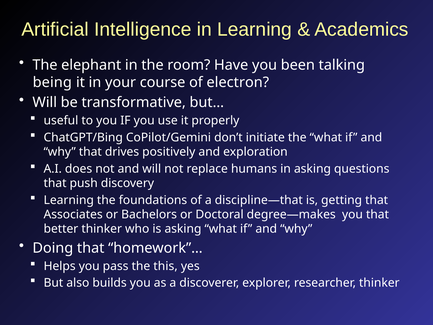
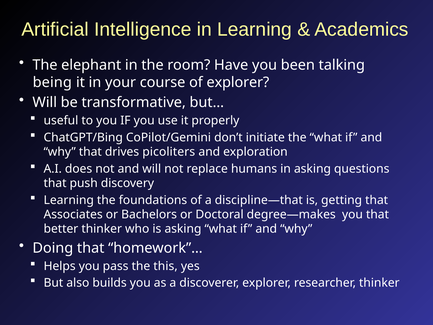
of electron: electron -> explorer
positively: positively -> picoliters
